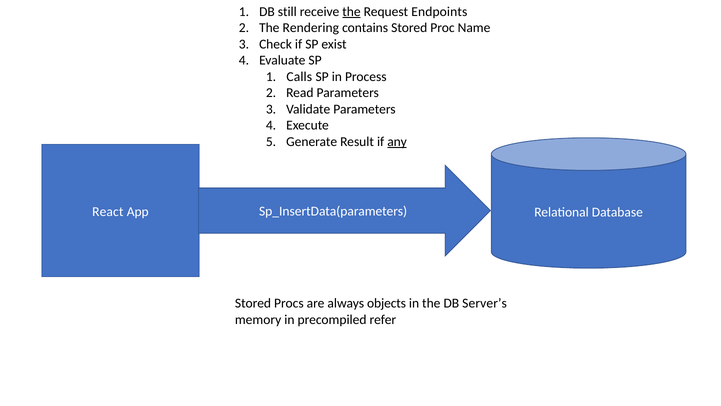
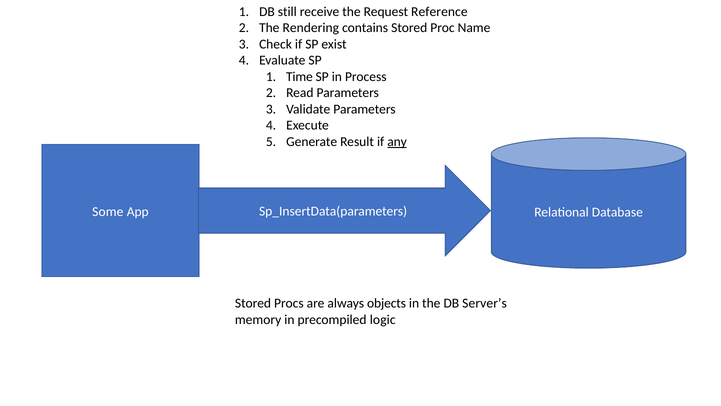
the at (352, 12) underline: present -> none
Endpoints: Endpoints -> Reference
Calls: Calls -> Time
React: React -> Some
refer: refer -> logic
